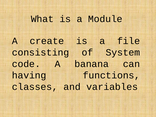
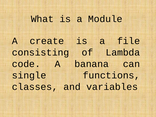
System: System -> Lambda
having: having -> single
